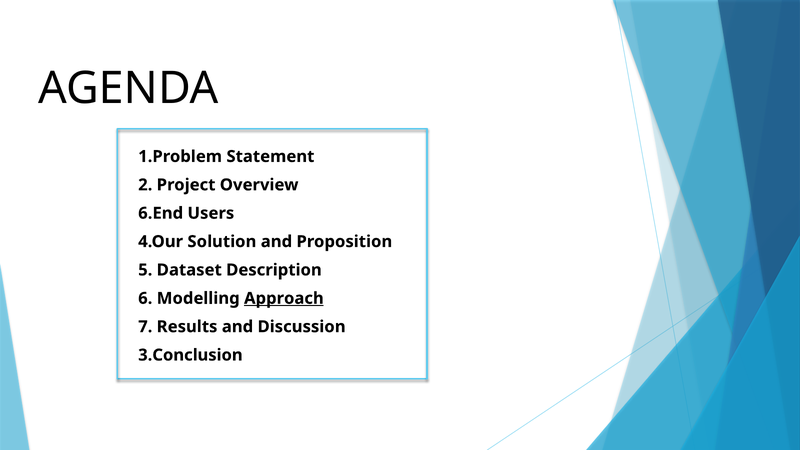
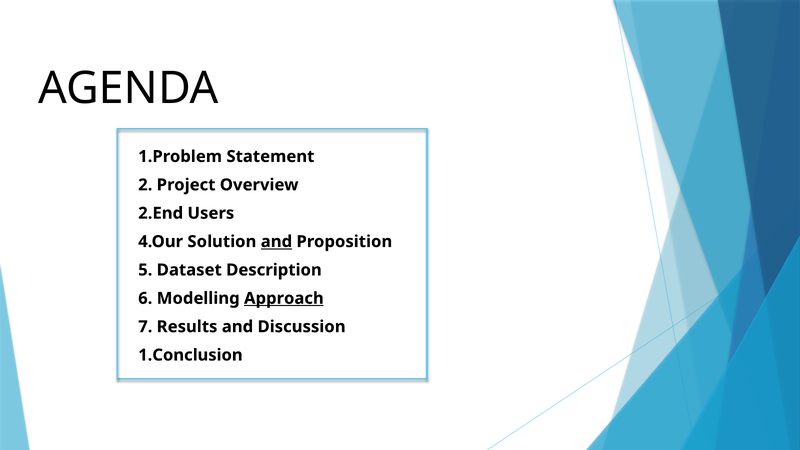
6.End: 6.End -> 2.End
and at (276, 242) underline: none -> present
3.Conclusion: 3.Conclusion -> 1.Conclusion
